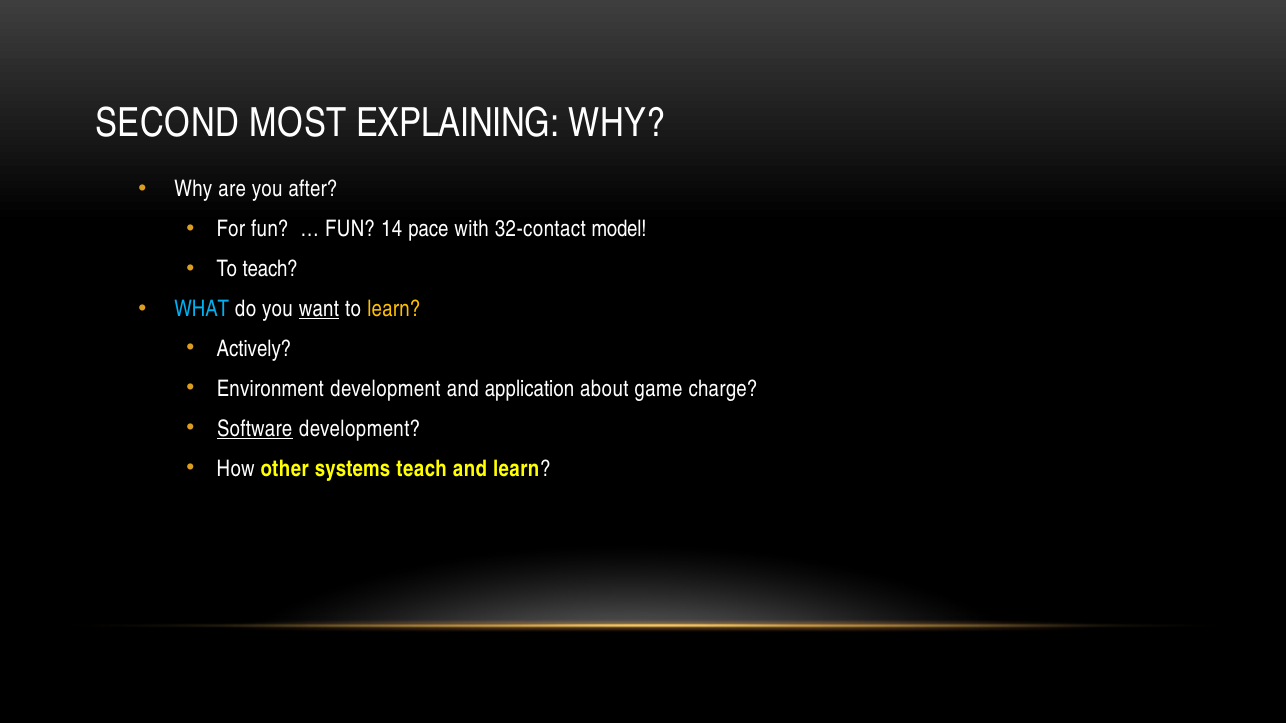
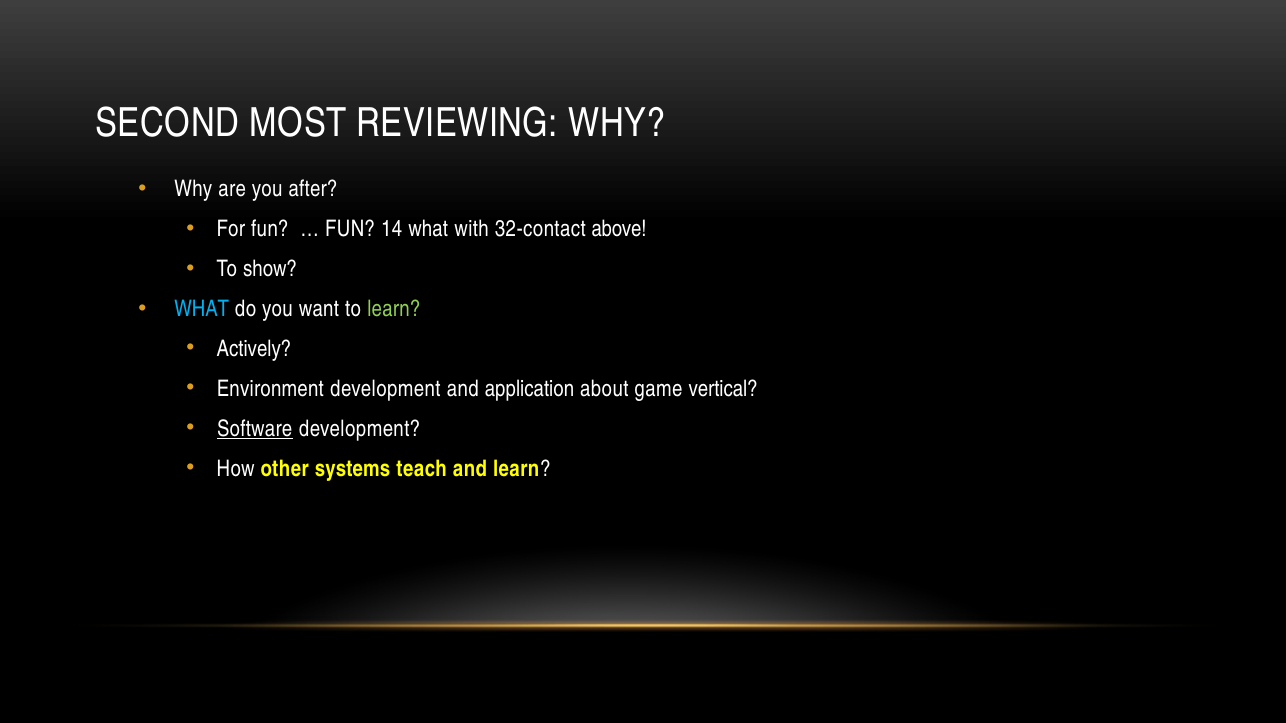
EXPLAINING: EXPLAINING -> REVIEWING
14 pace: pace -> what
model: model -> above
To teach: teach -> show
want underline: present -> none
learn at (394, 309) colour: yellow -> light green
charge: charge -> vertical
